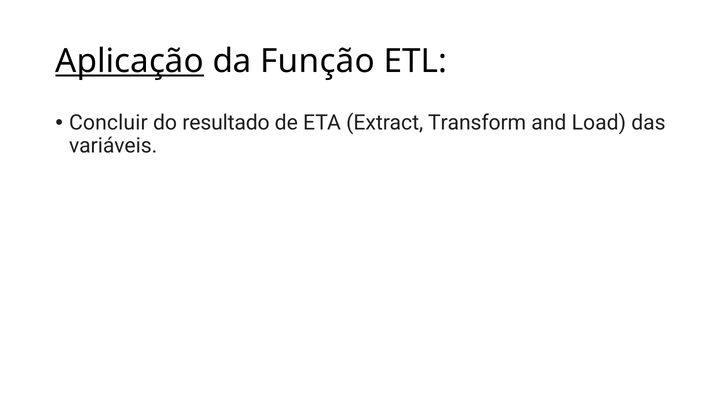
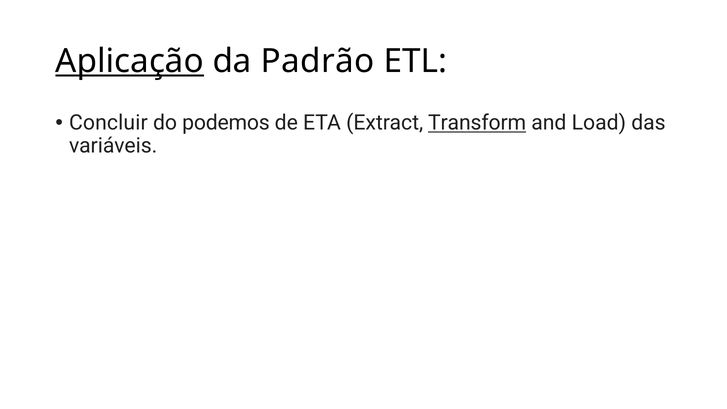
Função: Função -> Padrão
resultado: resultado -> podemos
Transform underline: none -> present
